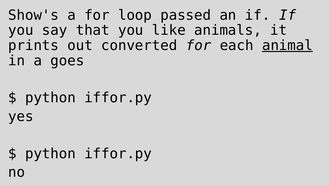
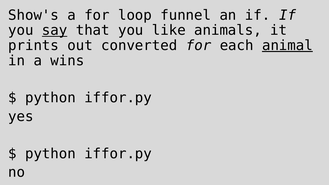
passed: passed -> funnel
say underline: none -> present
goes: goes -> wins
